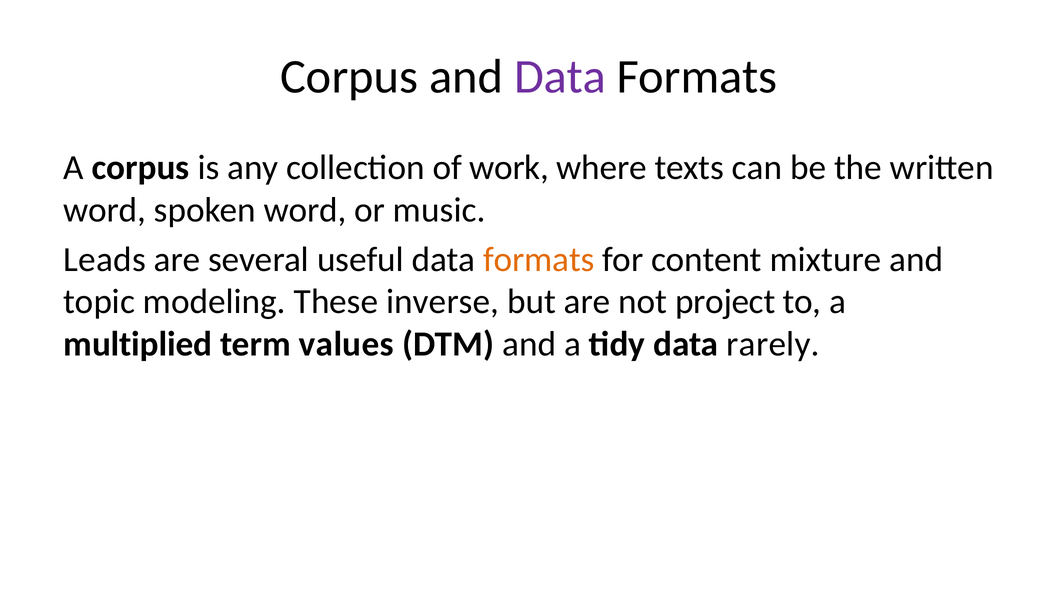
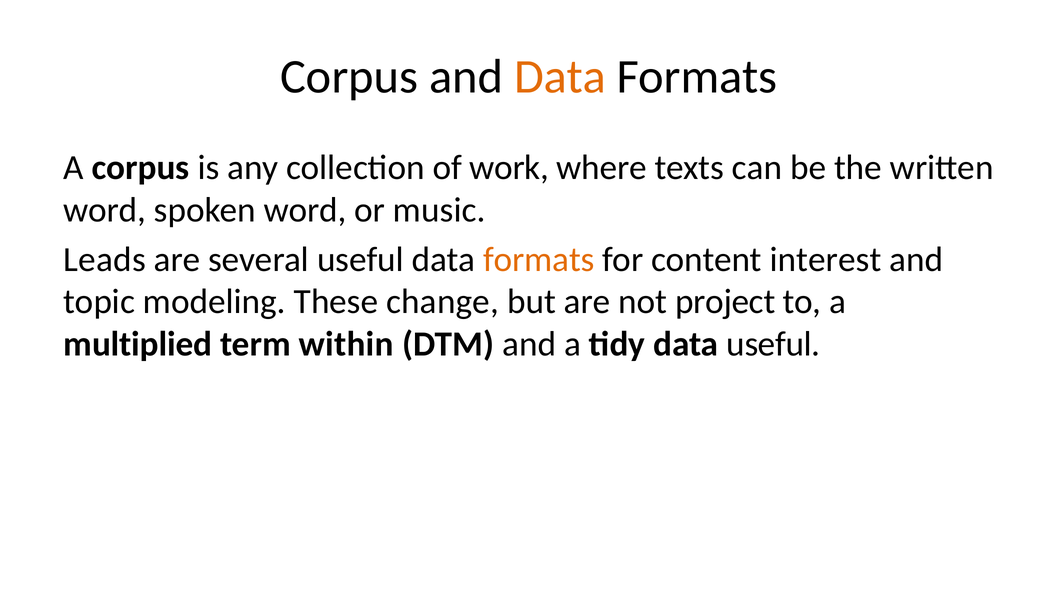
Data at (560, 77) colour: purple -> orange
mixture: mixture -> interest
inverse: inverse -> change
values: values -> within
data rarely: rarely -> useful
